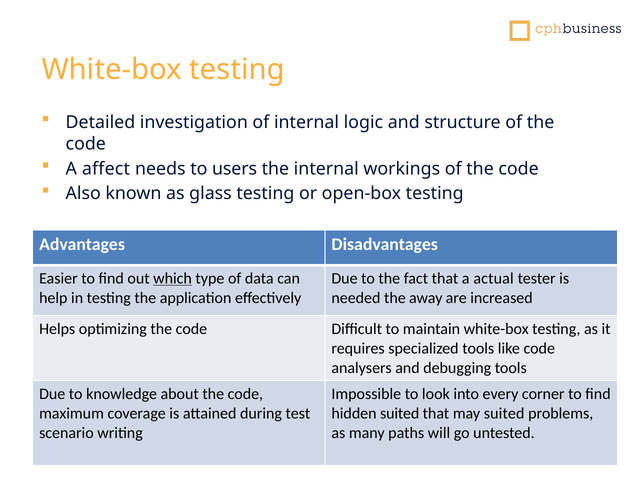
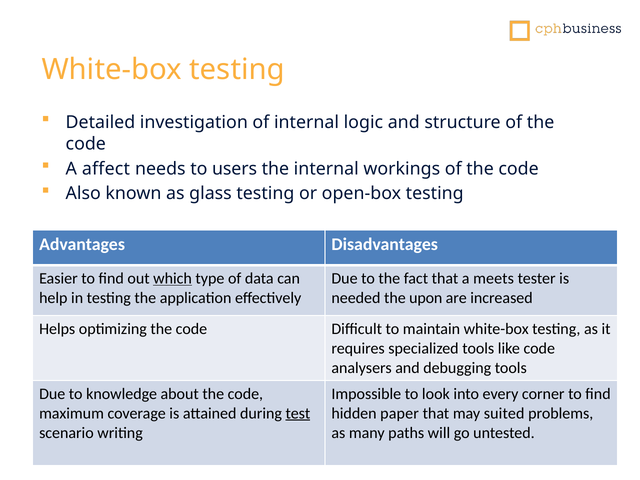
actual: actual -> meets
away: away -> upon
test underline: none -> present
hidden suited: suited -> paper
